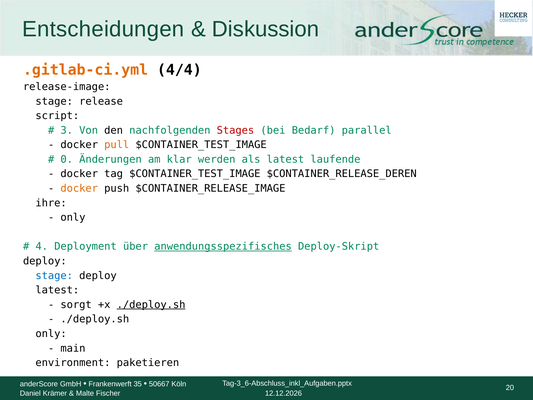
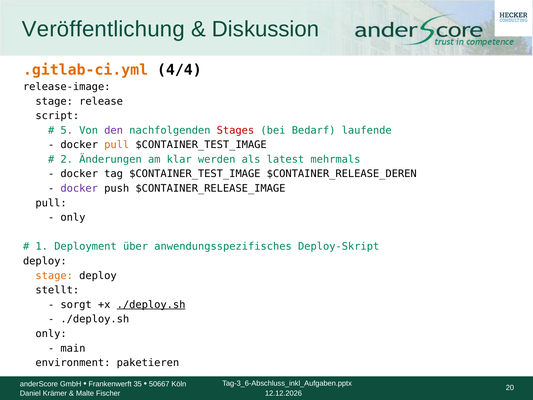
Entscheidungen: Entscheidungen -> Veröffentlichung
3: 3 -> 5
den colour: black -> purple
parallel: parallel -> laufende
0: 0 -> 2
laufende: laufende -> mehrmals
docker at (79, 188) colour: orange -> purple
ihre at (51, 203): ihre -> pull
4: 4 -> 1
anwendungsspezifisches underline: present -> none
stage at (54, 275) colour: blue -> orange
latest at (57, 290): latest -> stellt
